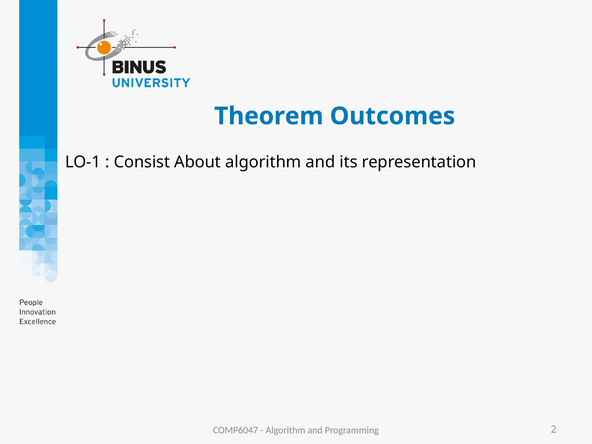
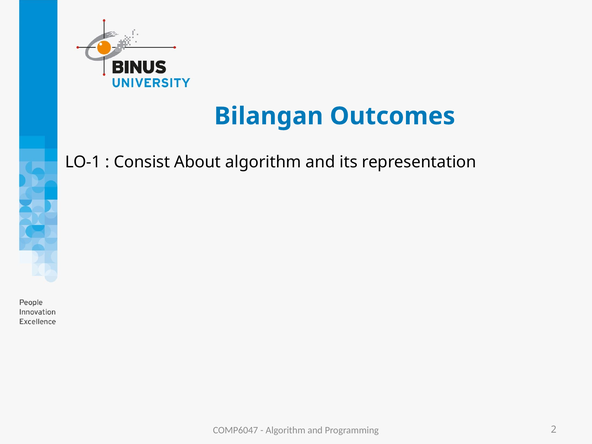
Theorem: Theorem -> Bilangan
